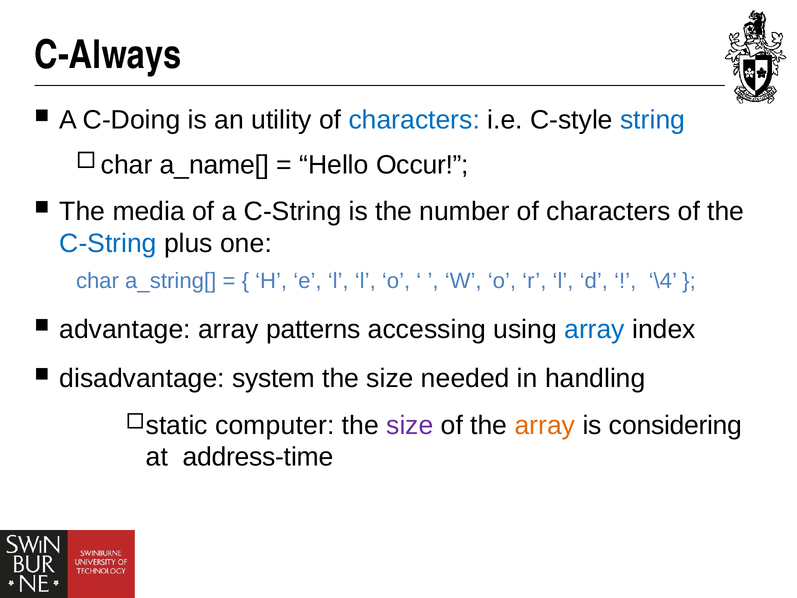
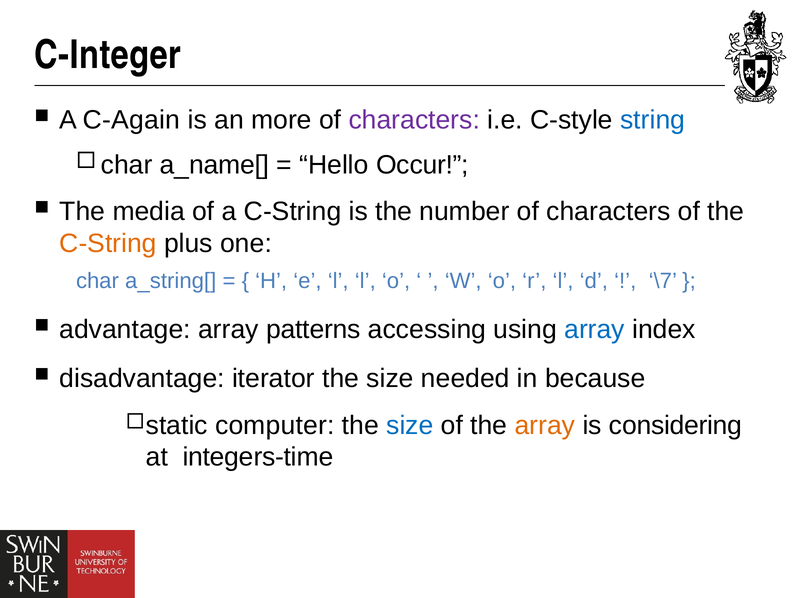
C-Always: C-Always -> C-Integer
C-Doing: C-Doing -> C-Again
utility: utility -> more
characters at (414, 120) colour: blue -> purple
C-String at (108, 243) colour: blue -> orange
\4: \4 -> \7
system: system -> iterator
handling: handling -> because
size at (410, 425) colour: purple -> blue
address-time: address-time -> integers-time
